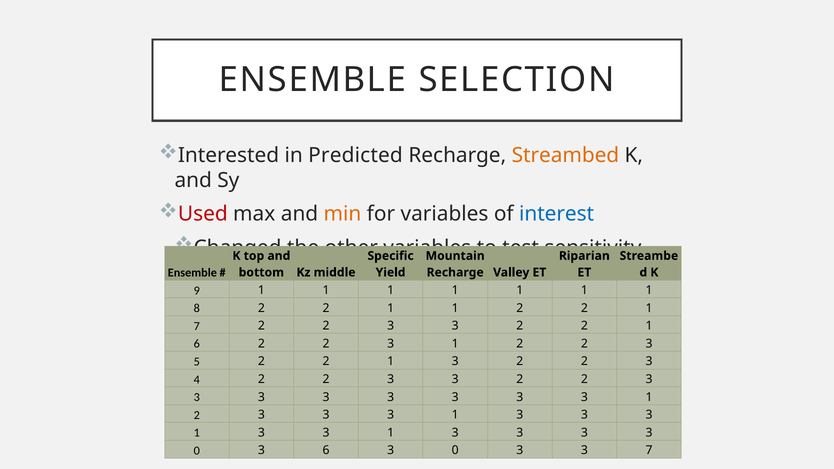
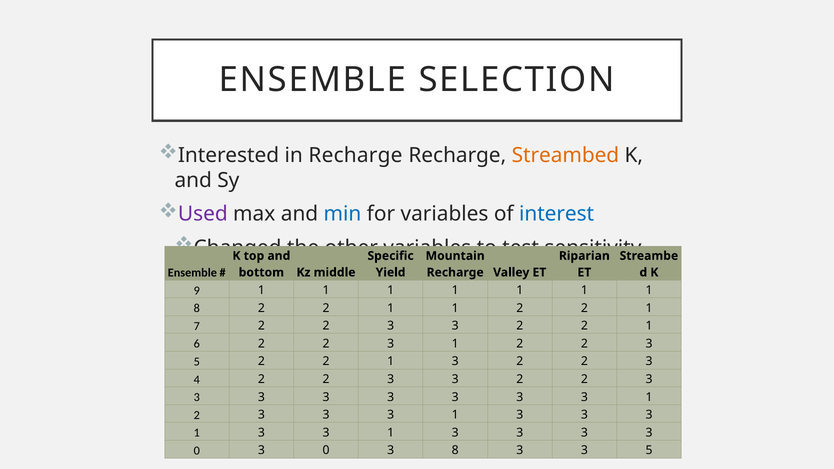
in Predicted: Predicted -> Recharge
Used colour: red -> purple
min colour: orange -> blue
0 3 6: 6 -> 0
0 at (455, 451): 0 -> 8
3 3 7: 7 -> 5
